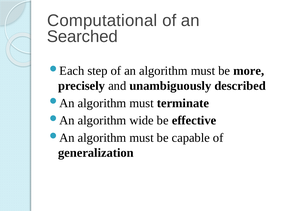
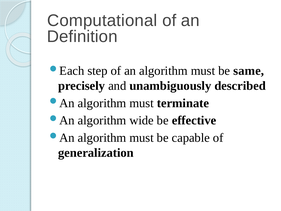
Searched: Searched -> Definition
more: more -> same
